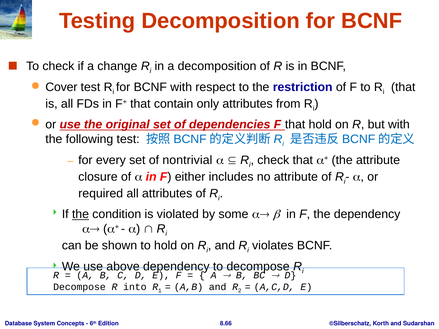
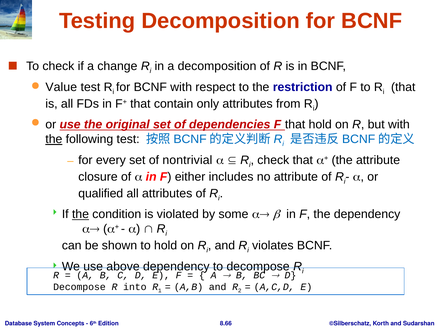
Cover: Cover -> Value
the at (54, 139) underline: none -> present
required: required -> qualified
